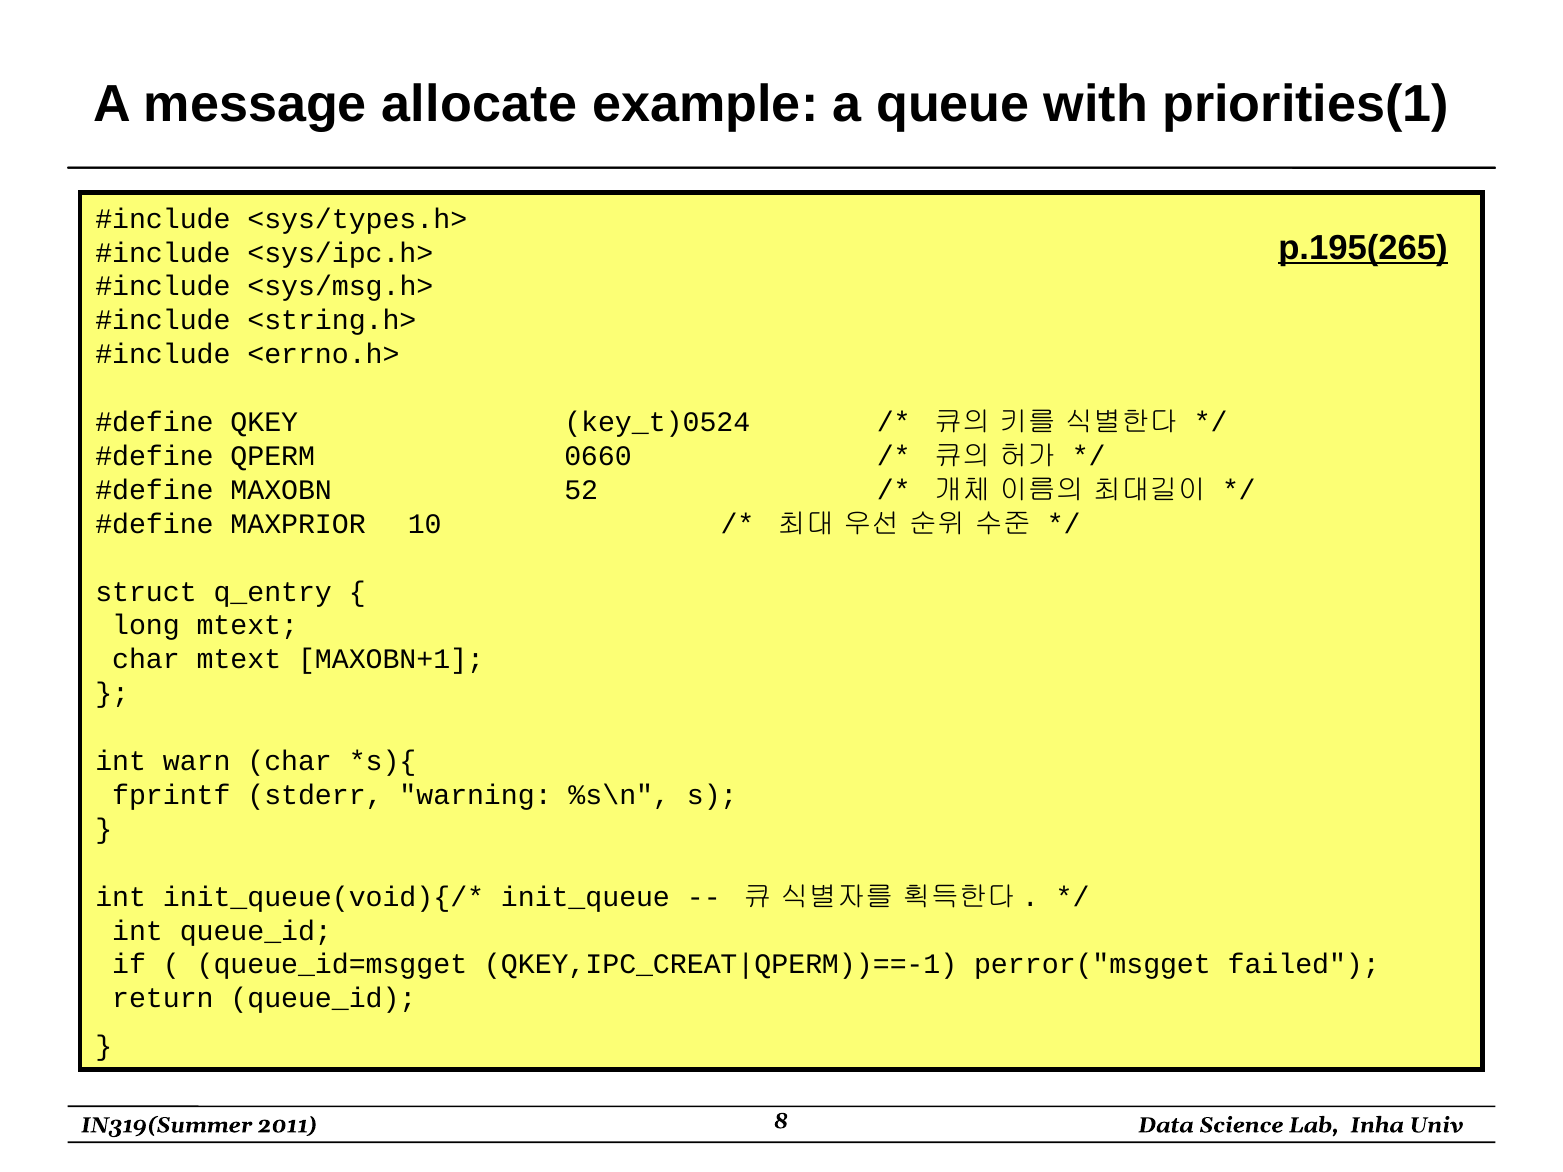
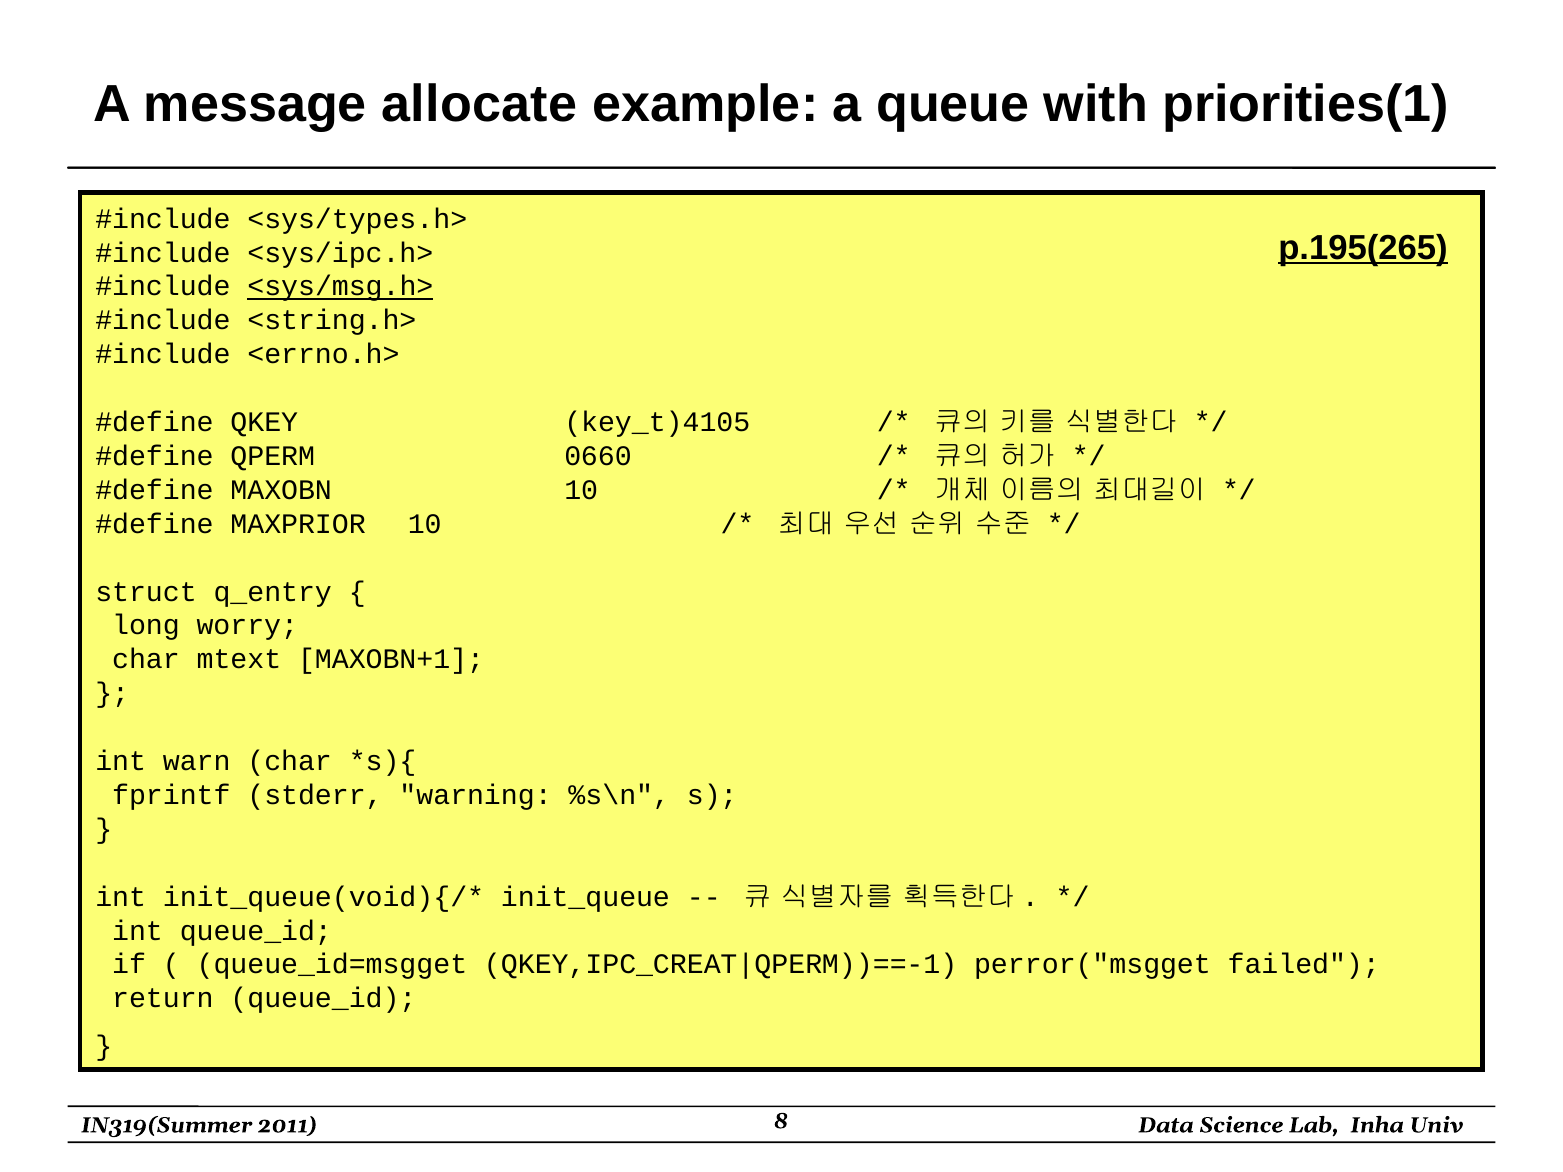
<sys/msg.h> underline: none -> present
key_t)0524: key_t)0524 -> key_t)4105
MAXOBN 52: 52 -> 10
long mtext: mtext -> worry
